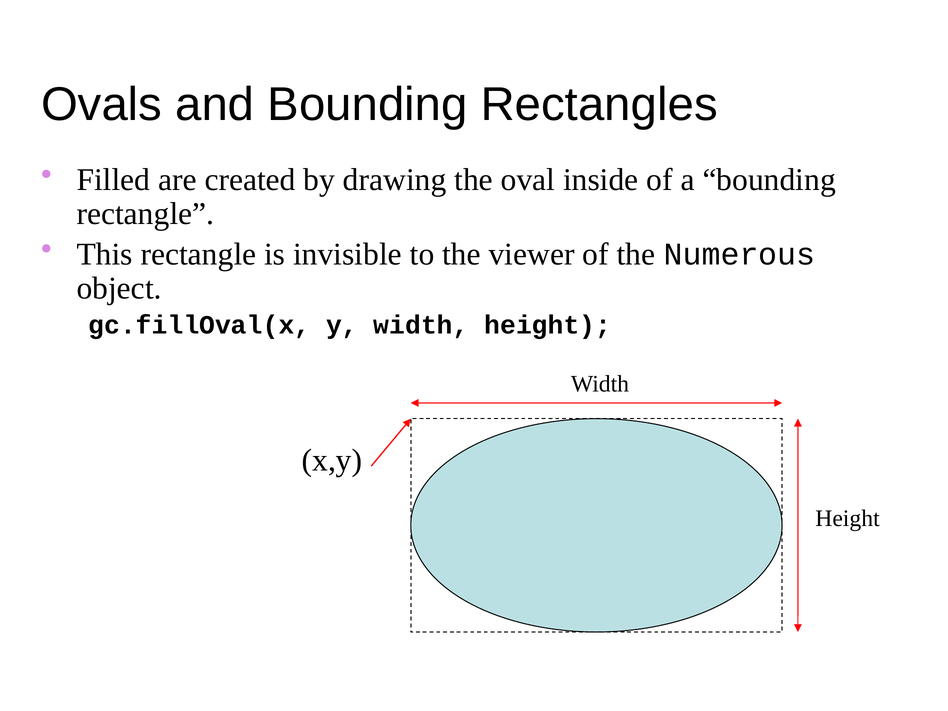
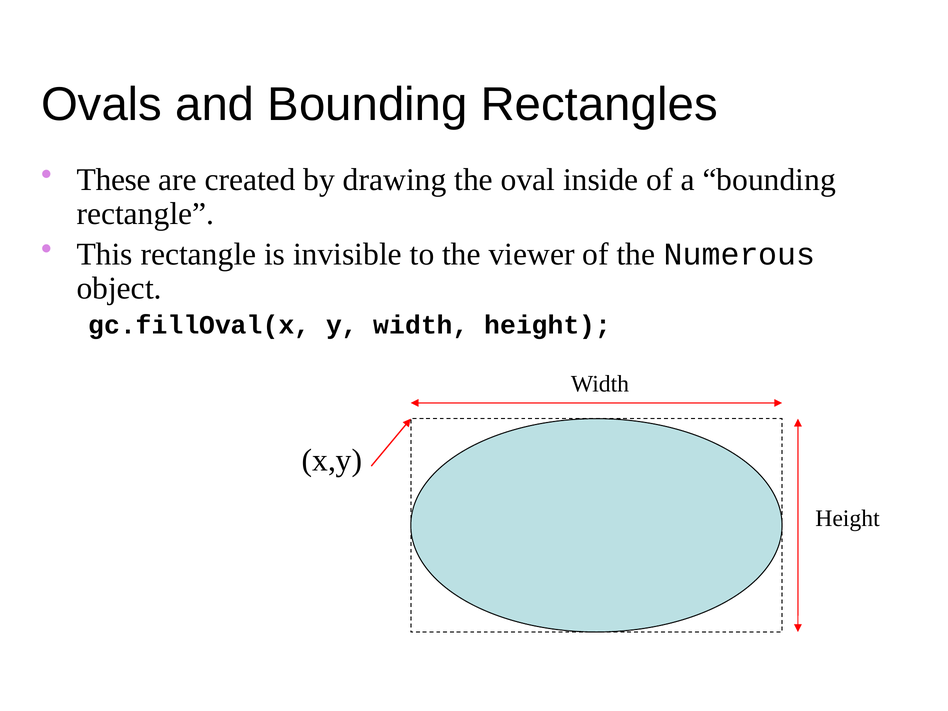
Filled: Filled -> These
